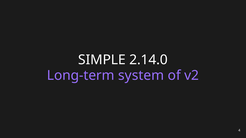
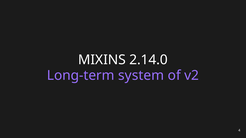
SIMPLE: SIMPLE -> MIXINS
